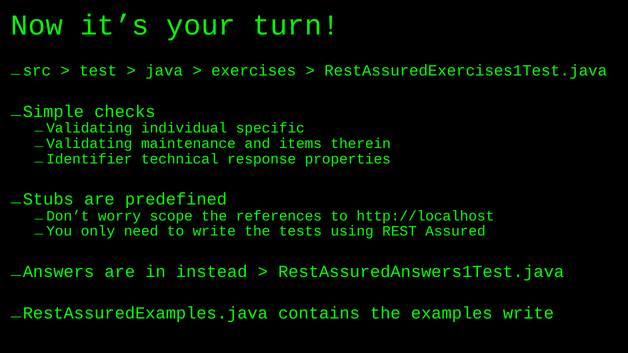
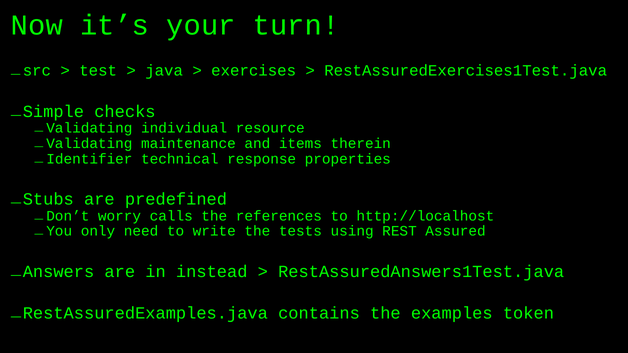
specific: specific -> resource
scope: scope -> calls
examples write: write -> token
